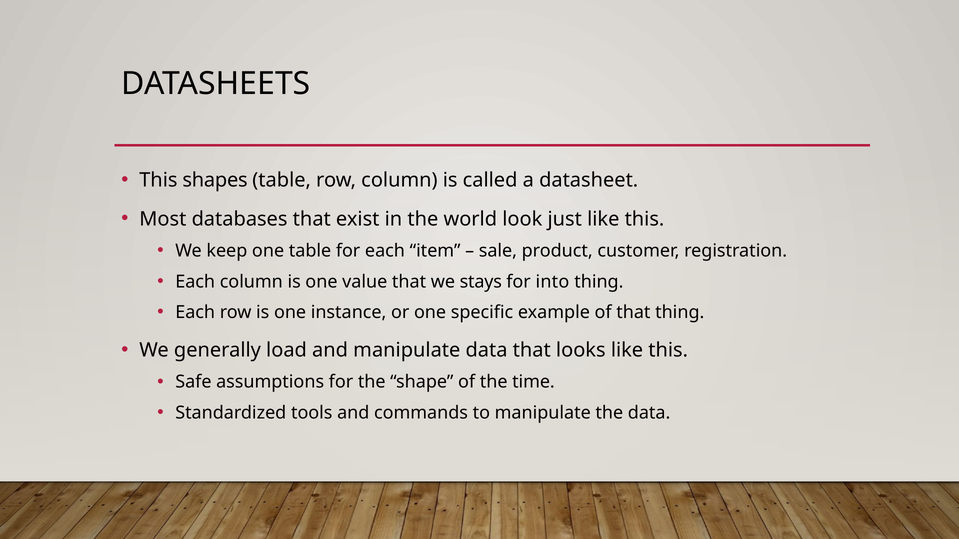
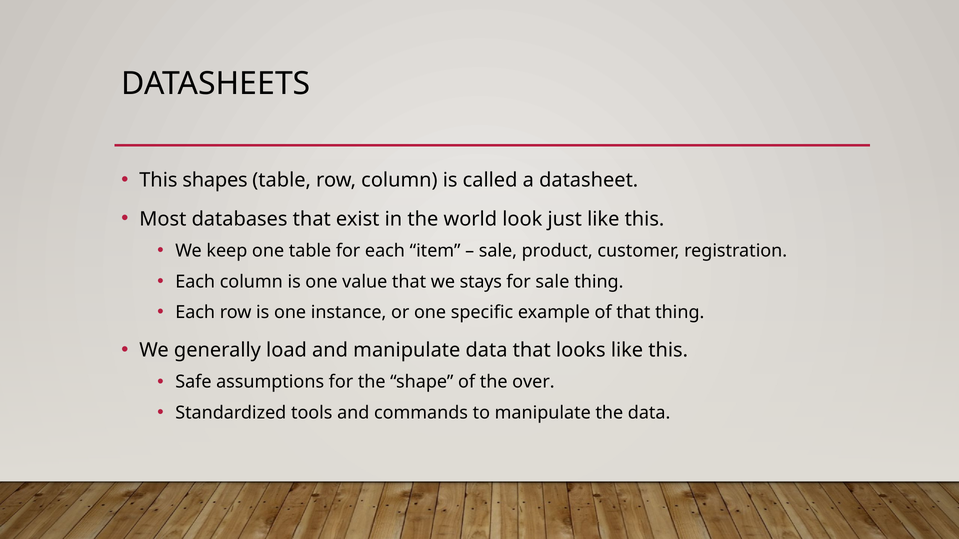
for into: into -> sale
time: time -> over
